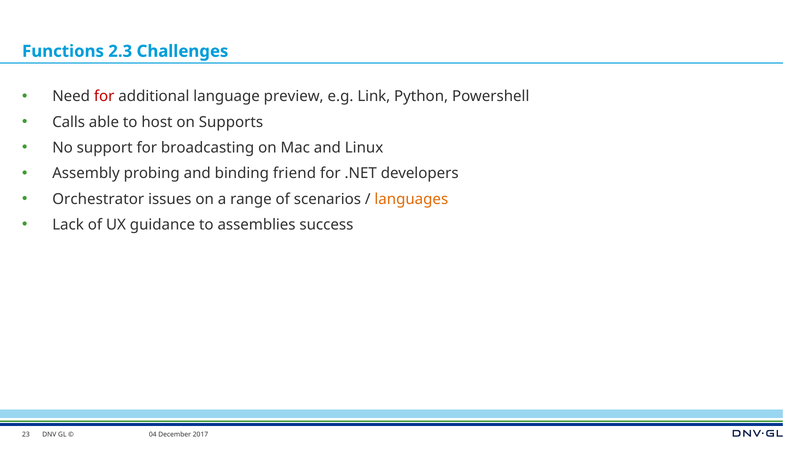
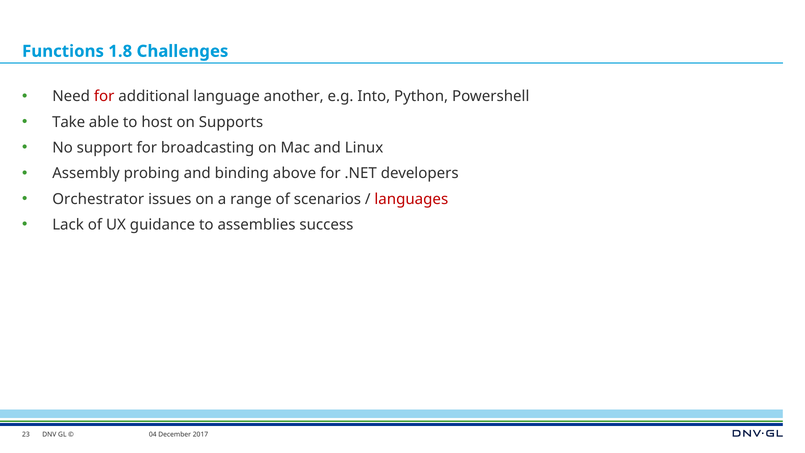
2.3: 2.3 -> 1.8
preview: preview -> another
Link: Link -> Into
Calls: Calls -> Take
friend: friend -> above
languages colour: orange -> red
